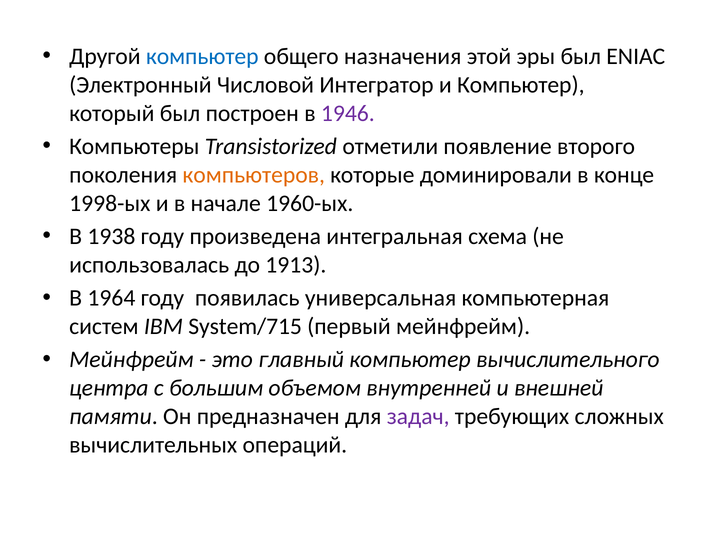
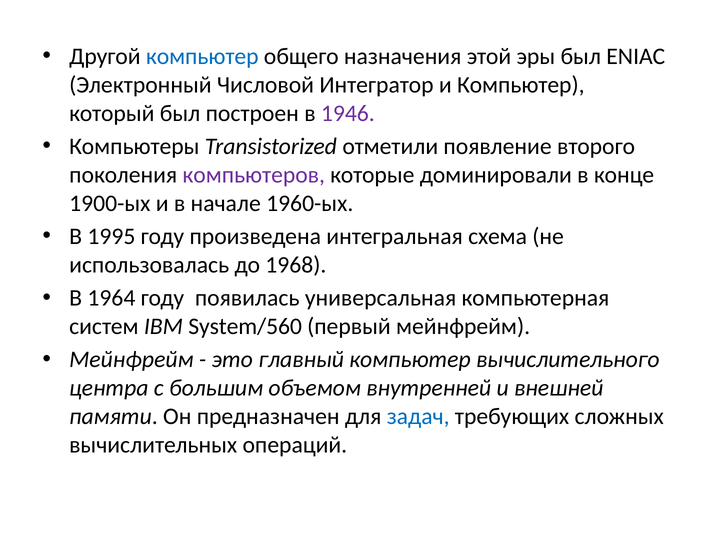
компьютеров colour: orange -> purple
1998-ых: 1998-ых -> 1900-ых
1938: 1938 -> 1995
1913: 1913 -> 1968
System/715: System/715 -> System/560
задач colour: purple -> blue
